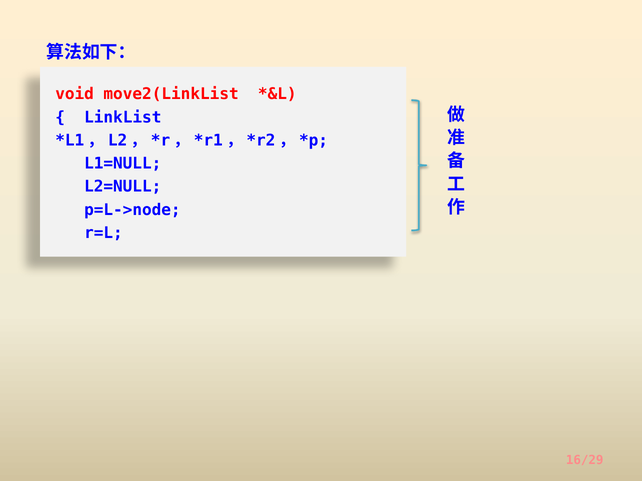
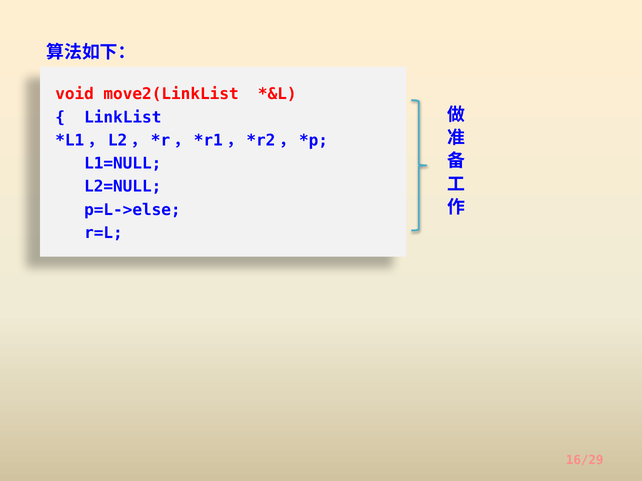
p=L->node: p=L->node -> p=L->else
